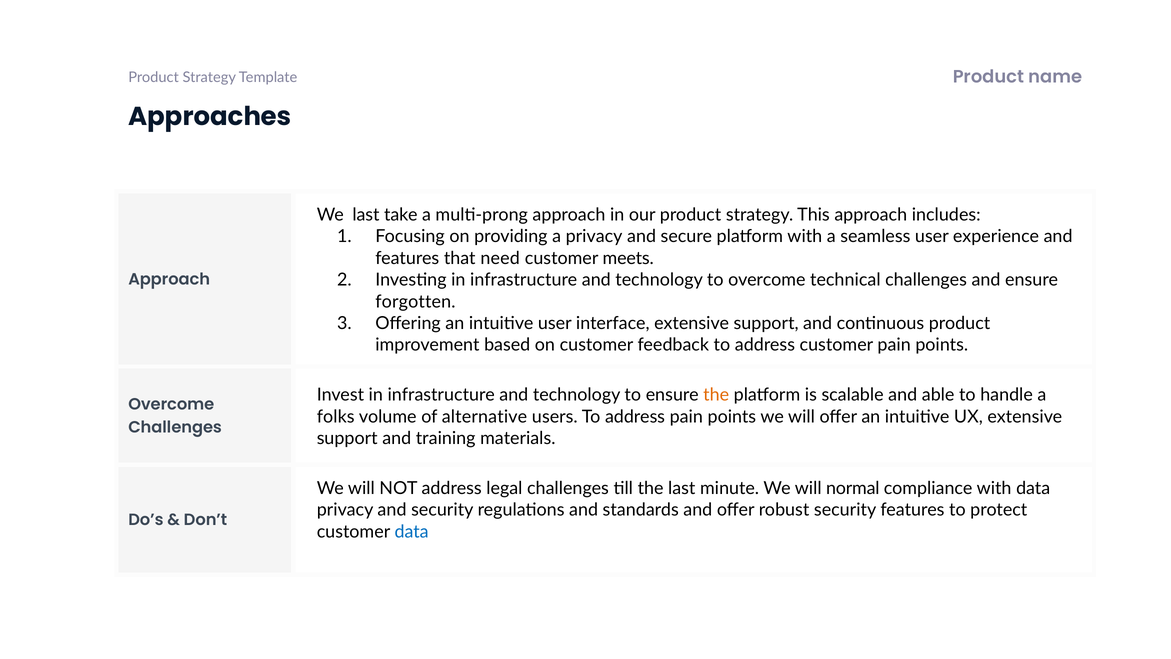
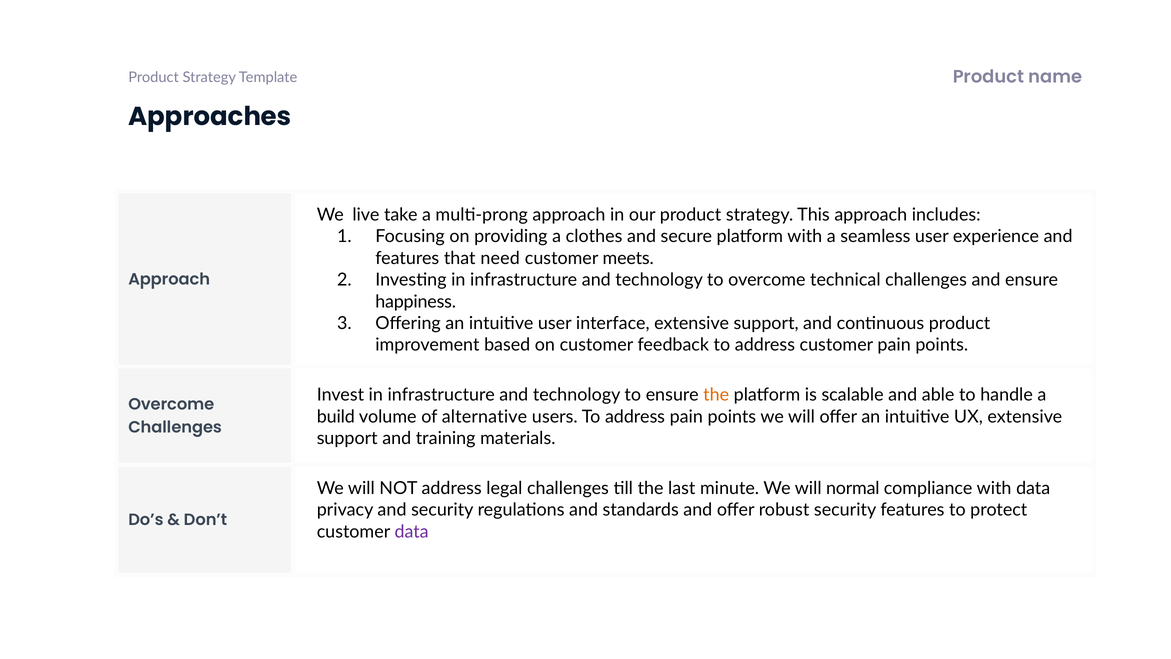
We last: last -> live
a privacy: privacy -> clothes
forgotten: forgotten -> happiness
folks: folks -> build
data at (412, 531) colour: blue -> purple
